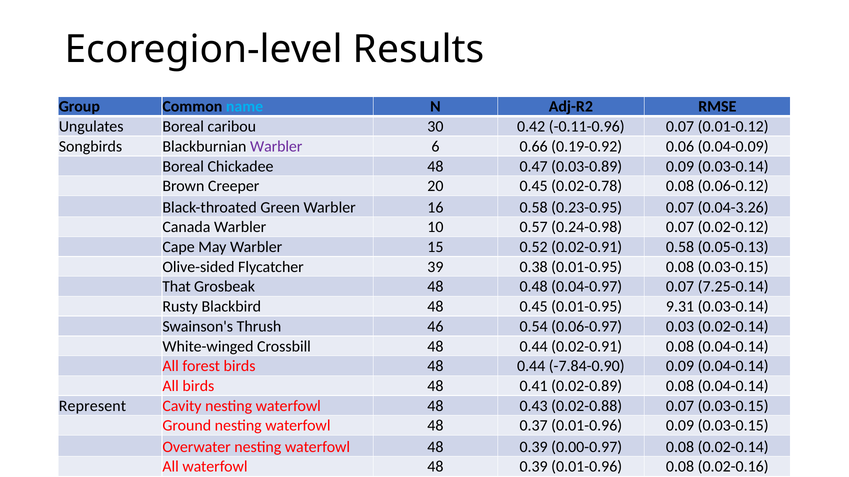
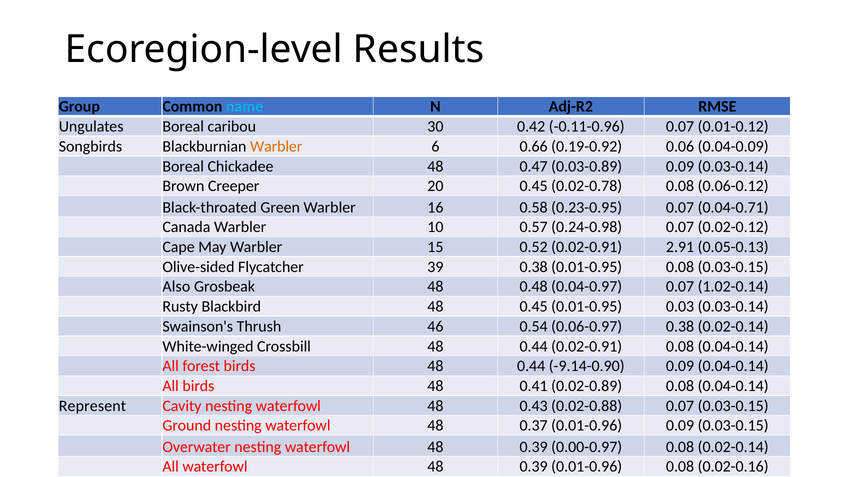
Warbler at (276, 147) colour: purple -> orange
0.04-3.26: 0.04-3.26 -> 0.04-0.71
0.02-0.91 0.58: 0.58 -> 2.91
That: That -> Also
7.25-0.14: 7.25-0.14 -> 1.02-0.14
9.31: 9.31 -> 0.03
0.06-0.97 0.03: 0.03 -> 0.38
-7.84-0.90: -7.84-0.90 -> -9.14-0.90
